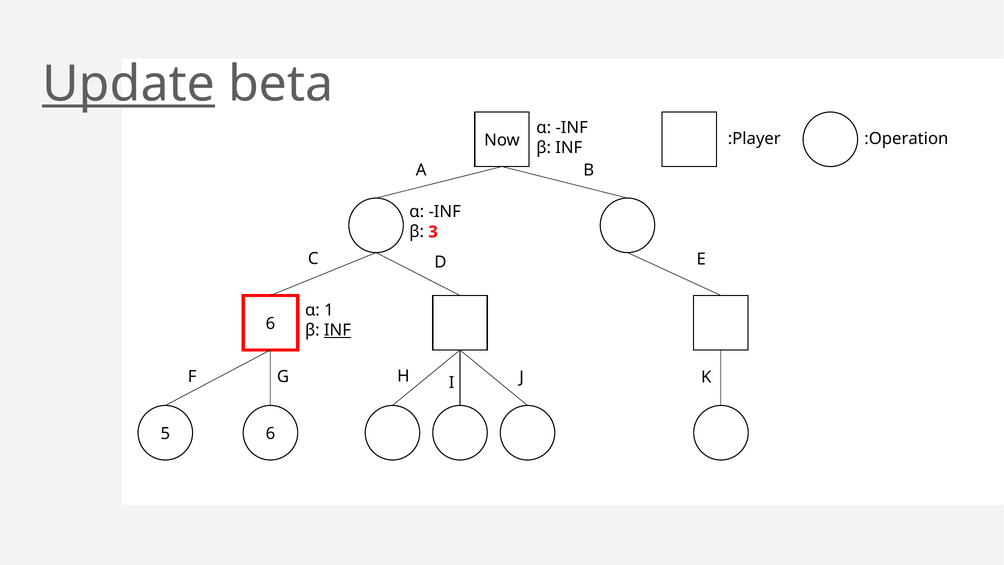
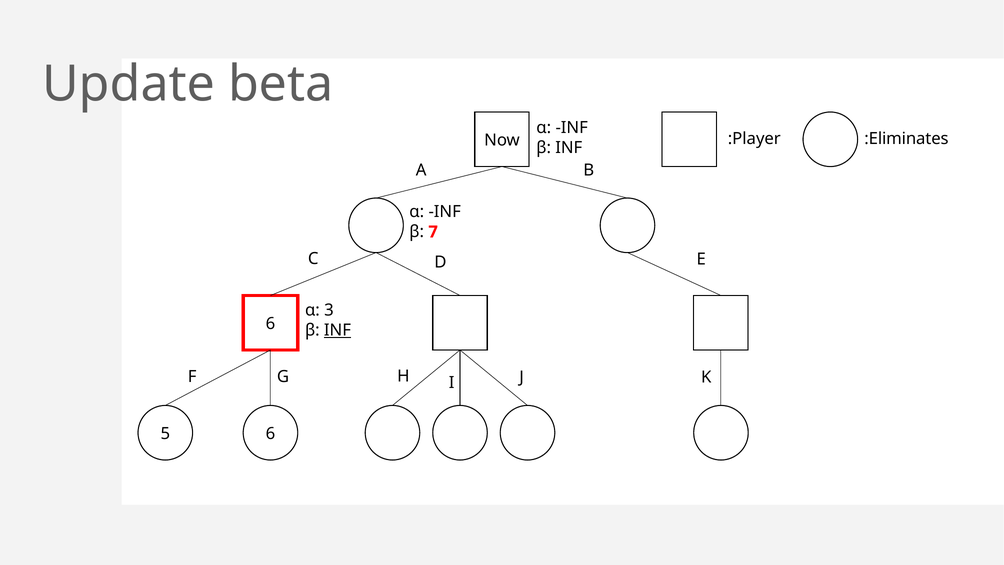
Update underline: present -> none
:Operation: :Operation -> :Eliminates
3: 3 -> 7
1: 1 -> 3
